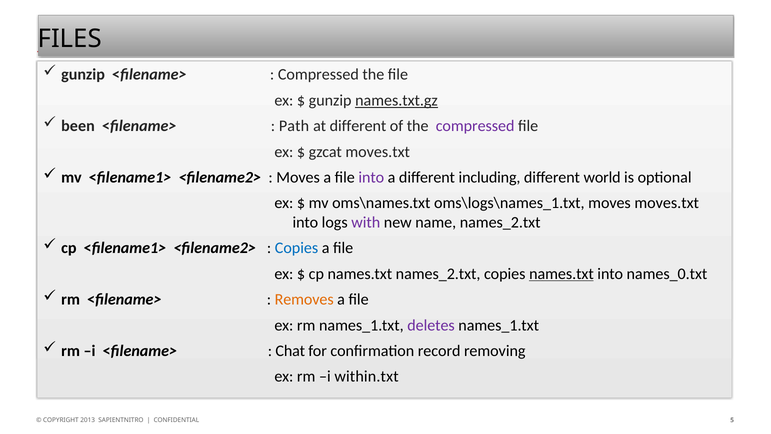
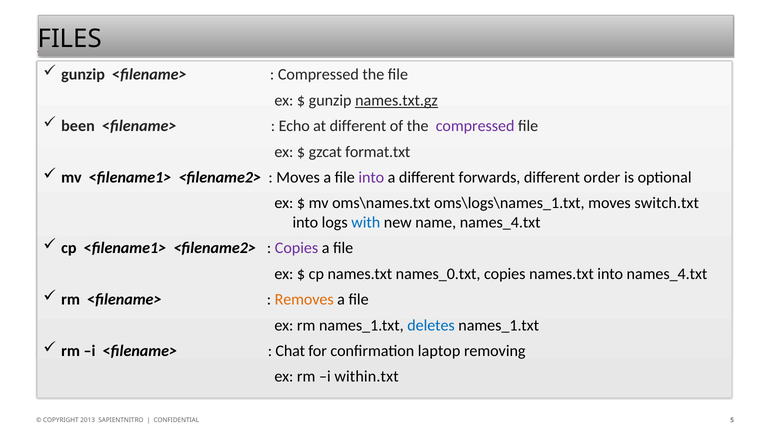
Path: Path -> Echo
gzcat moves.txt: moves.txt -> format.txt
including: including -> forwards
world: world -> order
moves moves.txt: moves.txt -> switch.txt
with colour: purple -> blue
name names_2.txt: names_2.txt -> names_4.txt
Copies at (297, 248) colour: blue -> purple
names.txt names_2.txt: names_2.txt -> names_0.txt
names.txt at (561, 274) underline: present -> none
into names_0.txt: names_0.txt -> names_4.txt
deletes colour: purple -> blue
record: record -> laptop
